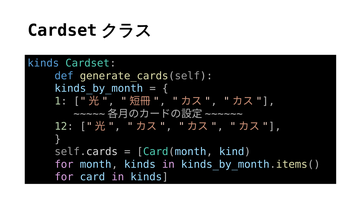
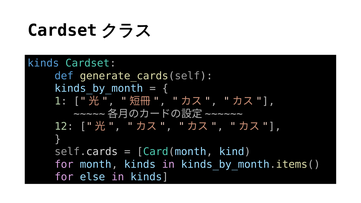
card: card -> else
